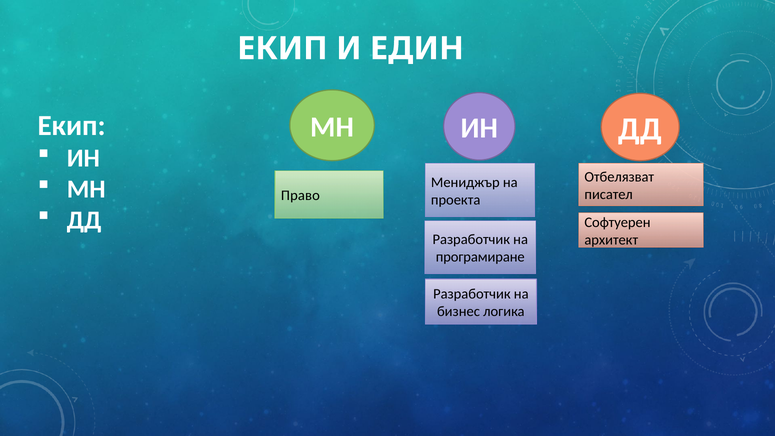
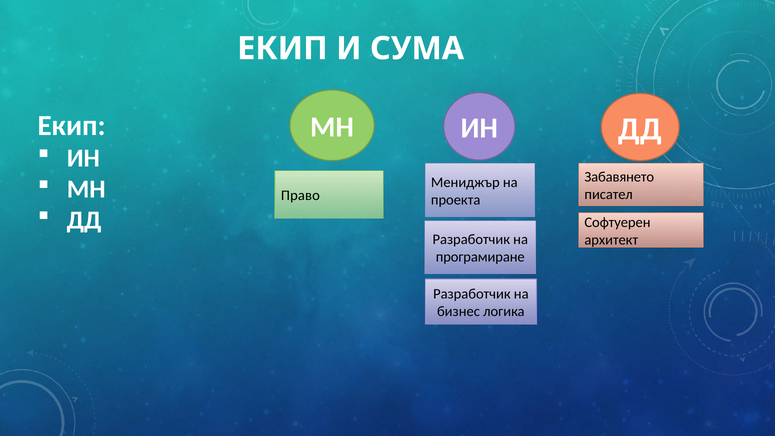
ЕДИН: ЕДИН -> СУМА
Отбелязват: Отбелязват -> Забавянето
